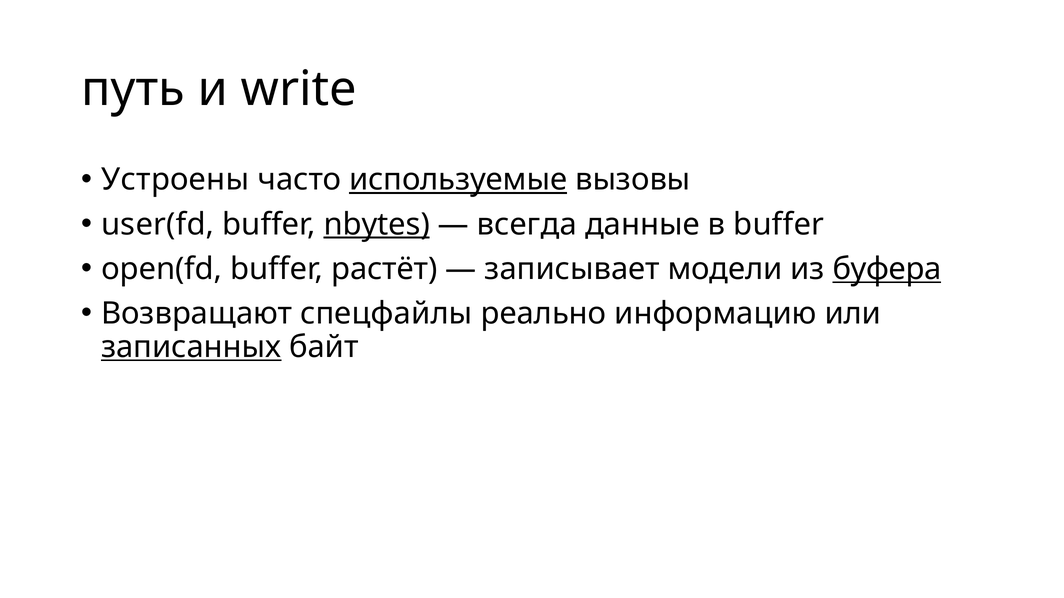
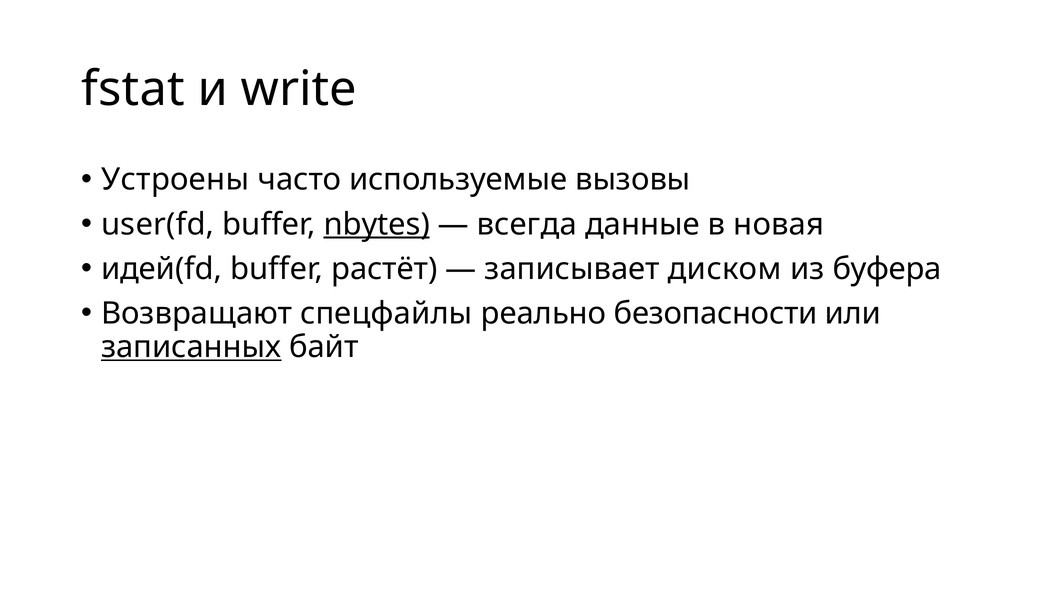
путь: путь -> fstat
используемые underline: present -> none
в buffer: buffer -> новая
open(fd: open(fd -> идей(fd
модели: модели -> диском
буфера underline: present -> none
информацию: информацию -> безопасности
